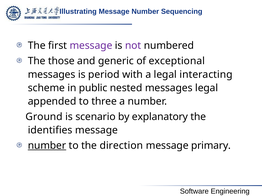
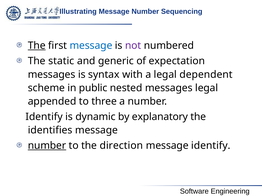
The at (37, 46) underline: none -> present
message at (91, 46) colour: purple -> blue
those: those -> static
exceptional: exceptional -> expectation
period: period -> syntax
interacting: interacting -> dependent
Ground at (44, 117): Ground -> Identify
scenario: scenario -> dynamic
message primary: primary -> identify
